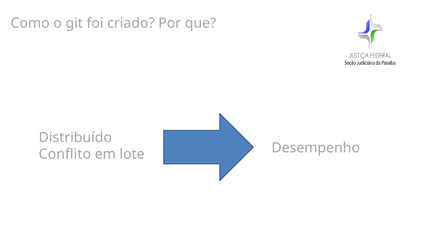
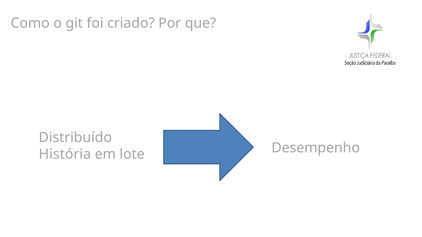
Conflito: Conflito -> História
